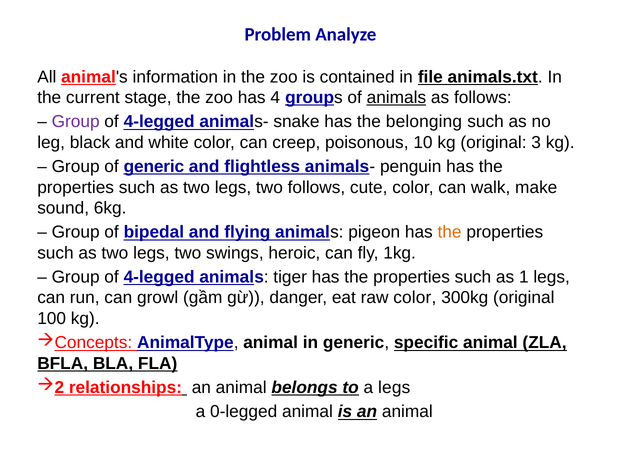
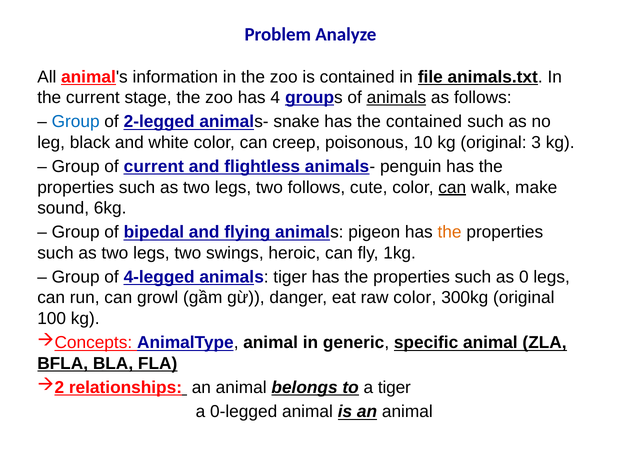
Group at (76, 122) colour: purple -> blue
4-legged at (159, 122): 4-legged -> 2-legged
the belonging: belonging -> contained
of generic: generic -> current
can at (452, 187) underline: none -> present
1: 1 -> 0
a legs: legs -> tiger
